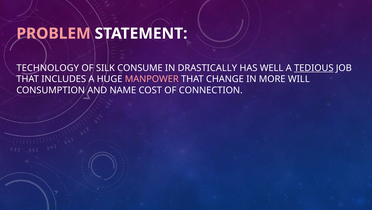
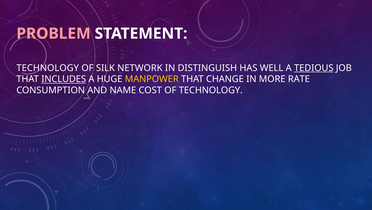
CONSUME: CONSUME -> NETWORK
DRASTICALLY: DRASTICALLY -> DISTINGUISH
INCLUDES underline: none -> present
MANPOWER colour: pink -> yellow
WILL: WILL -> RATE
OF CONNECTION: CONNECTION -> TECHNOLOGY
